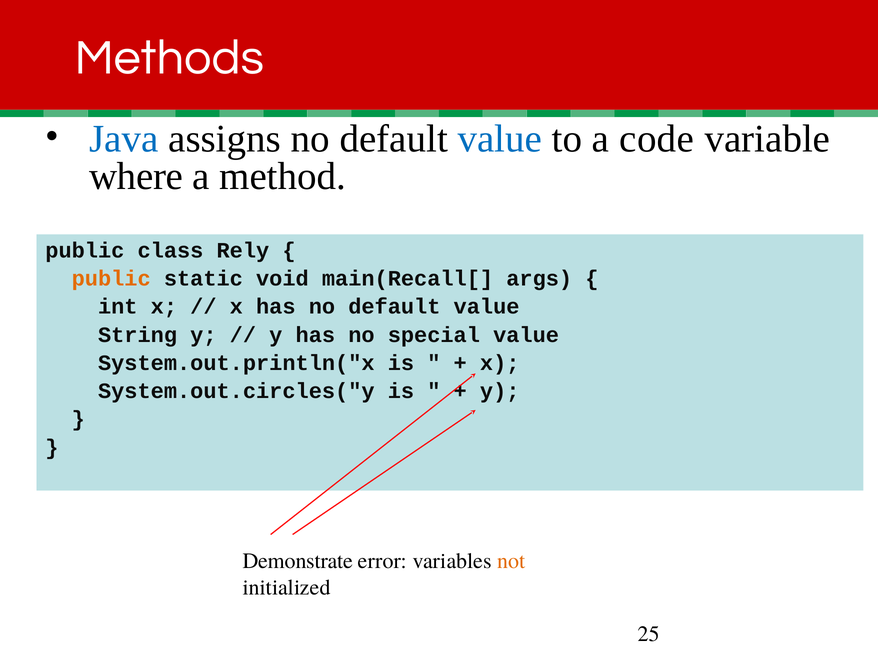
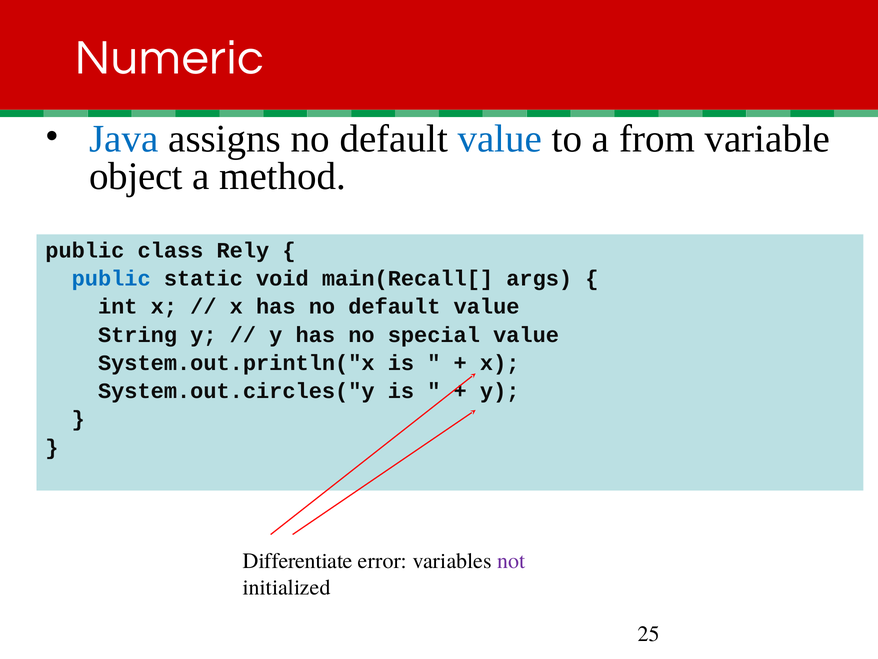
Methods: Methods -> Numeric
code: code -> from
where: where -> object
public at (111, 278) colour: orange -> blue
Demonstrate: Demonstrate -> Differentiate
not colour: orange -> purple
